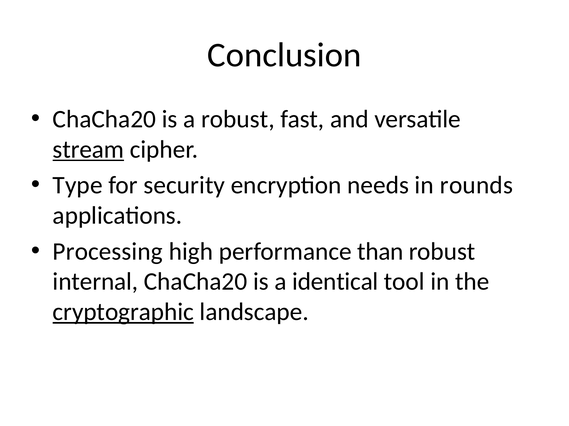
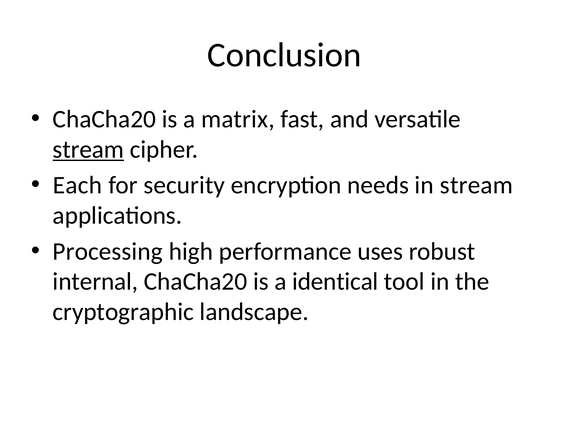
a robust: robust -> matrix
Type: Type -> Each
in rounds: rounds -> stream
than: than -> uses
cryptographic underline: present -> none
